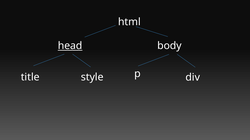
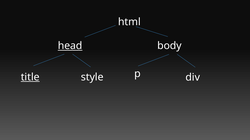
title underline: none -> present
